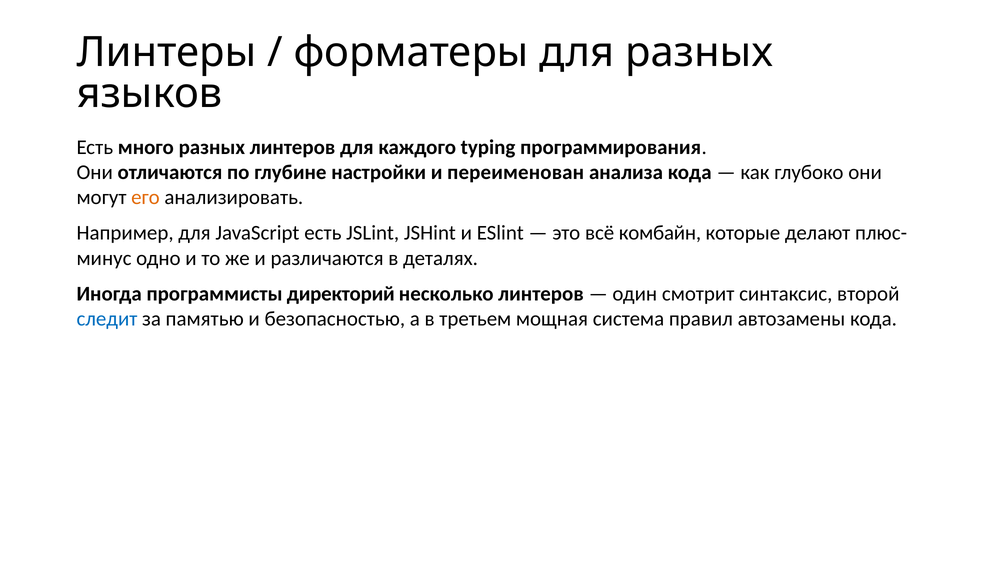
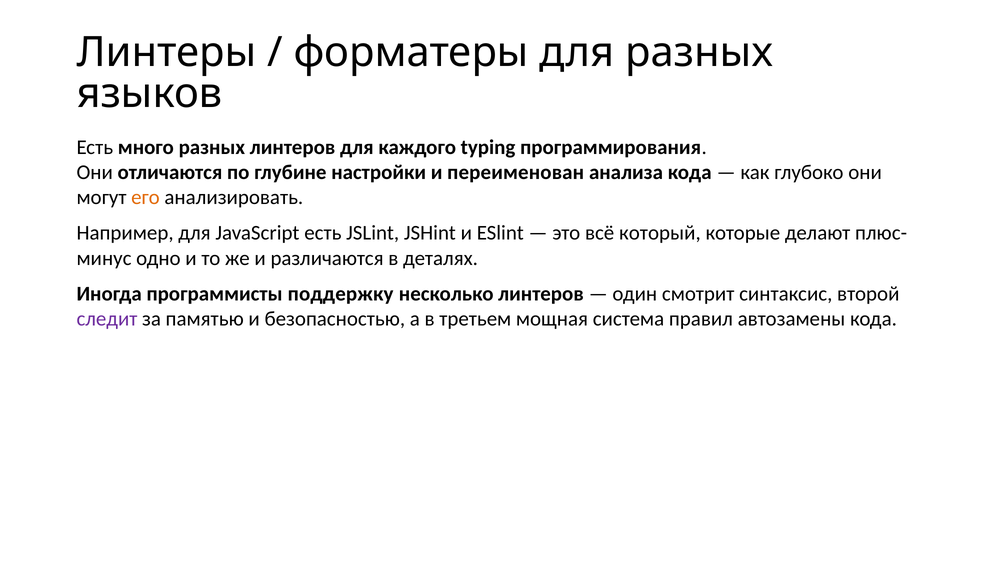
комбайн: комбайн -> который
директорий: директорий -> поддержку
следит colour: blue -> purple
